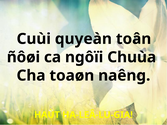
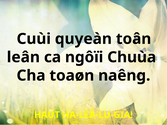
ñôøi: ñôøi -> leân
